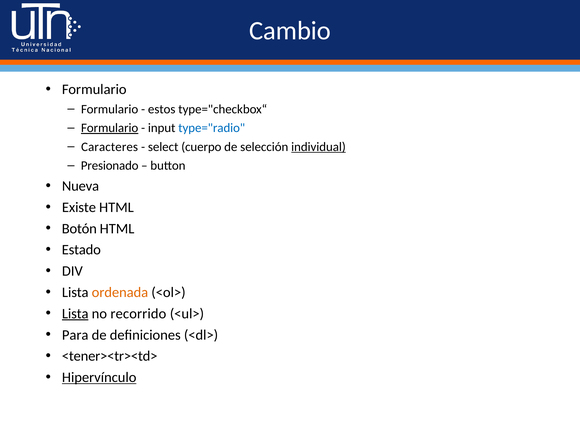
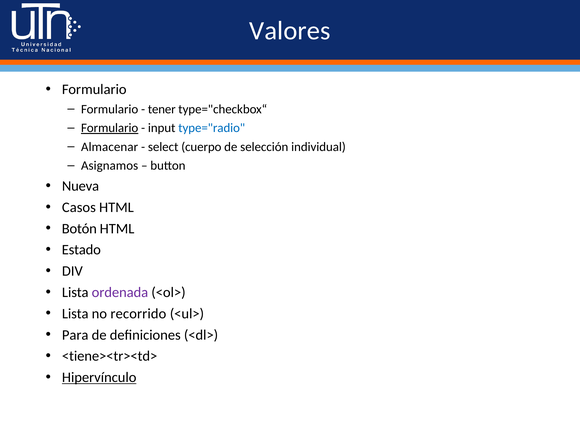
Cambio: Cambio -> Valores
estos: estos -> tener
Caracteres: Caracteres -> Almacenar
individual underline: present -> none
Presionado: Presionado -> Asignamos
Existe: Existe -> Casos
ordenada colour: orange -> purple
Lista at (75, 314) underline: present -> none
<tener><tr><td>: <tener><tr><td> -> <tiene><tr><td>
